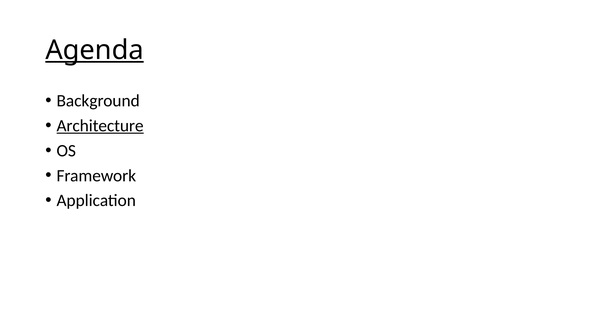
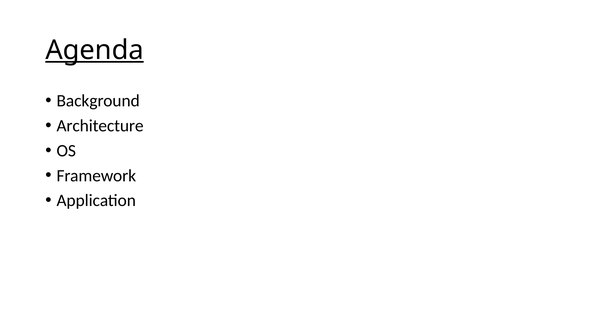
Architecture underline: present -> none
